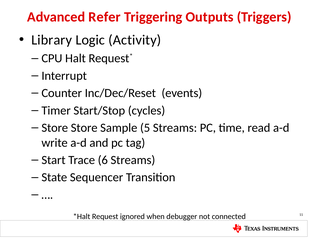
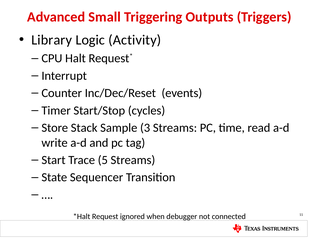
Refer: Refer -> Small
Store Store: Store -> Stack
5: 5 -> 3
6: 6 -> 5
